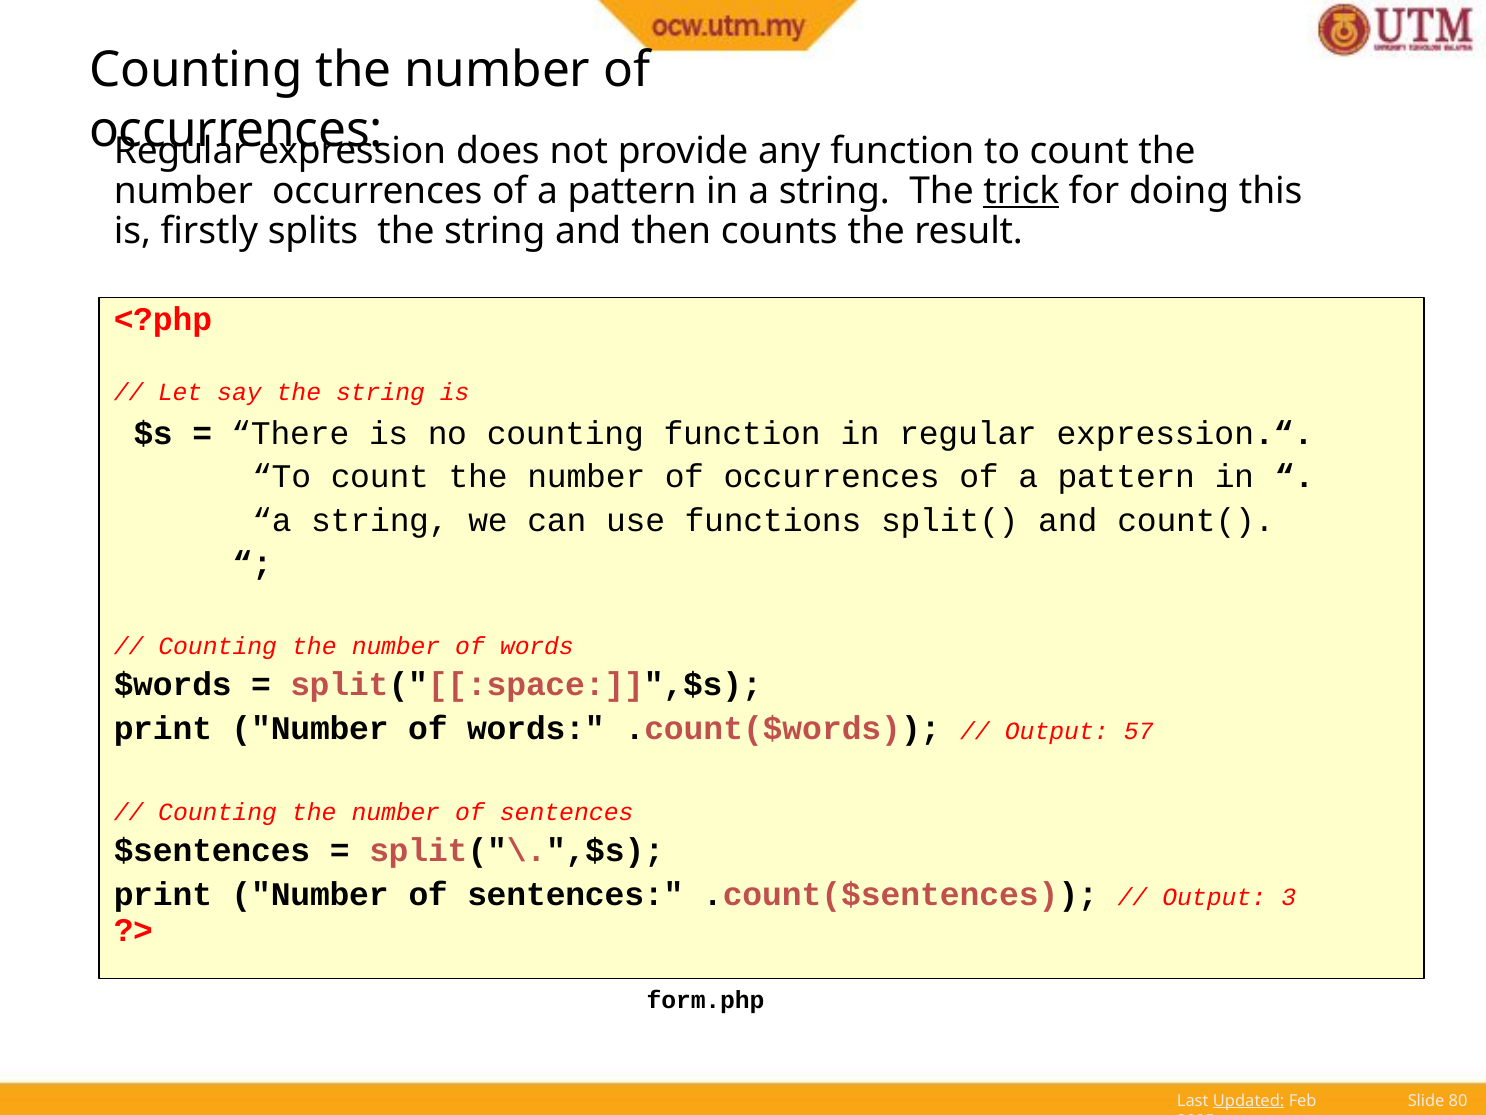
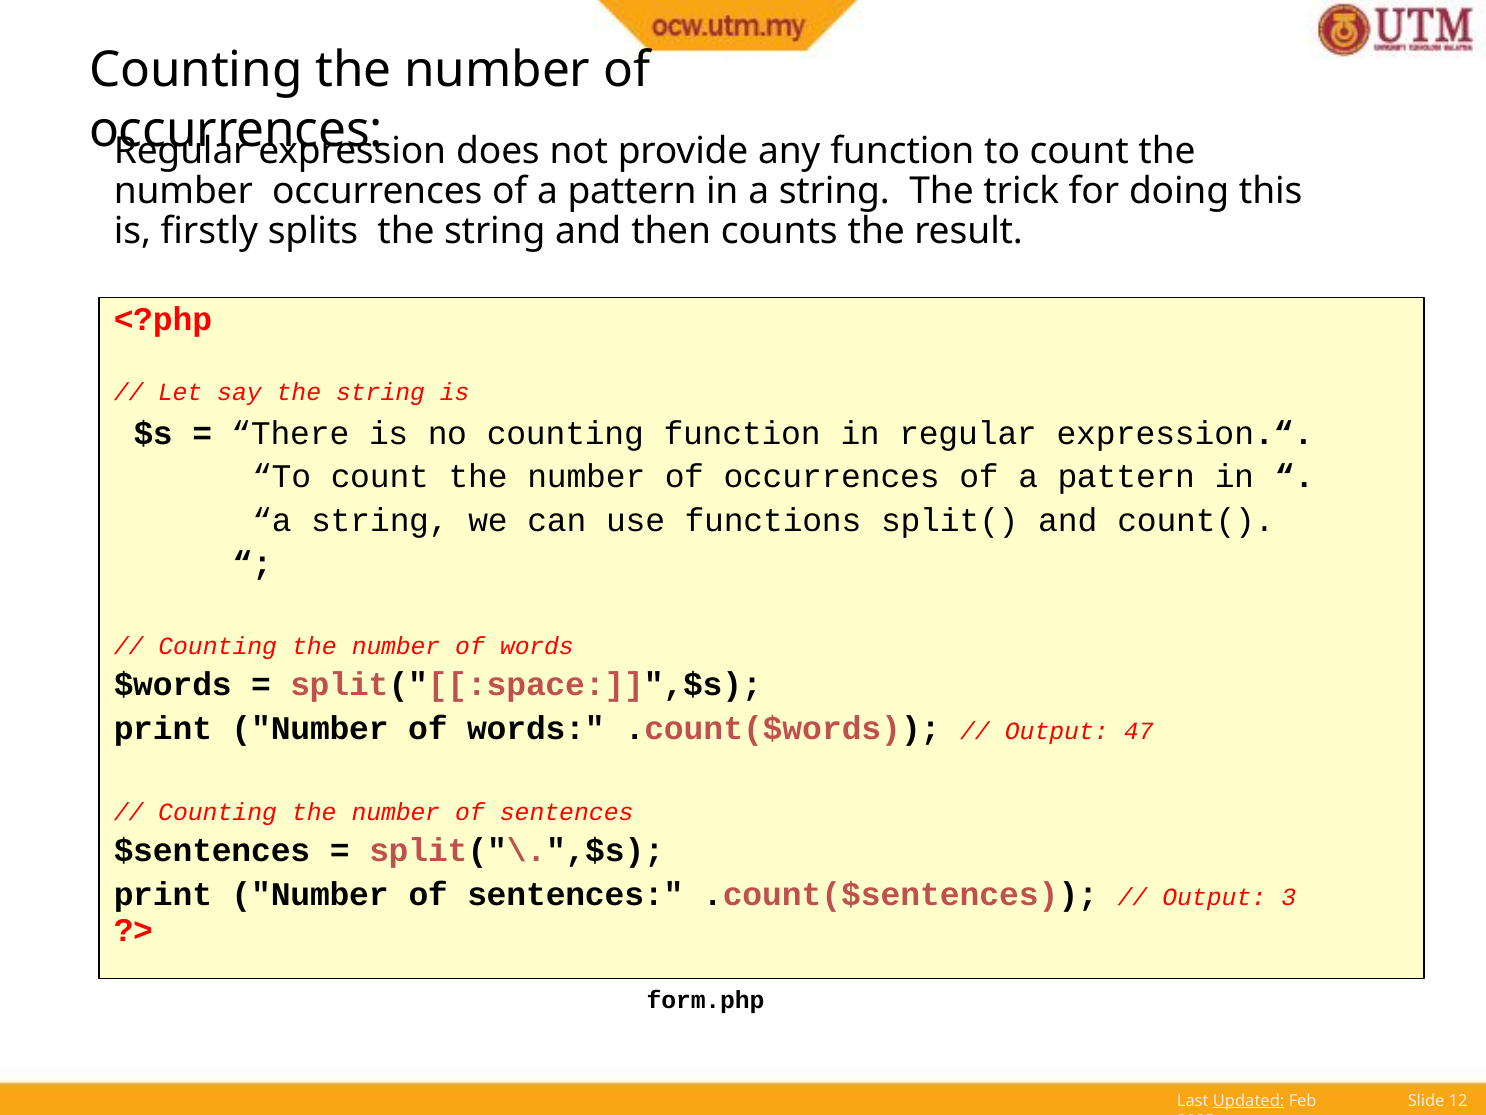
trick underline: present -> none
57: 57 -> 47
80: 80 -> 12
